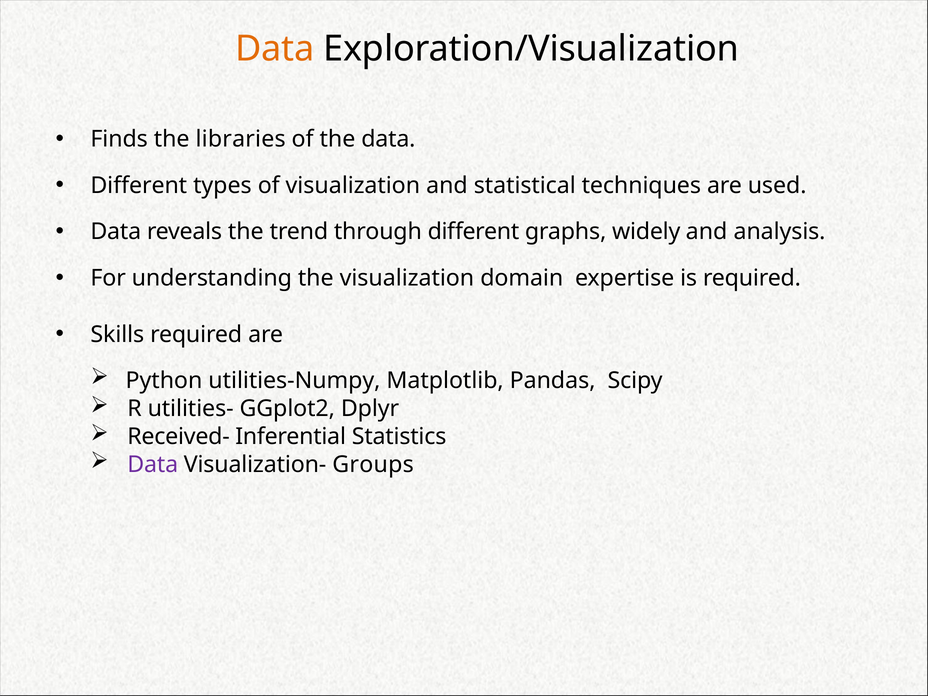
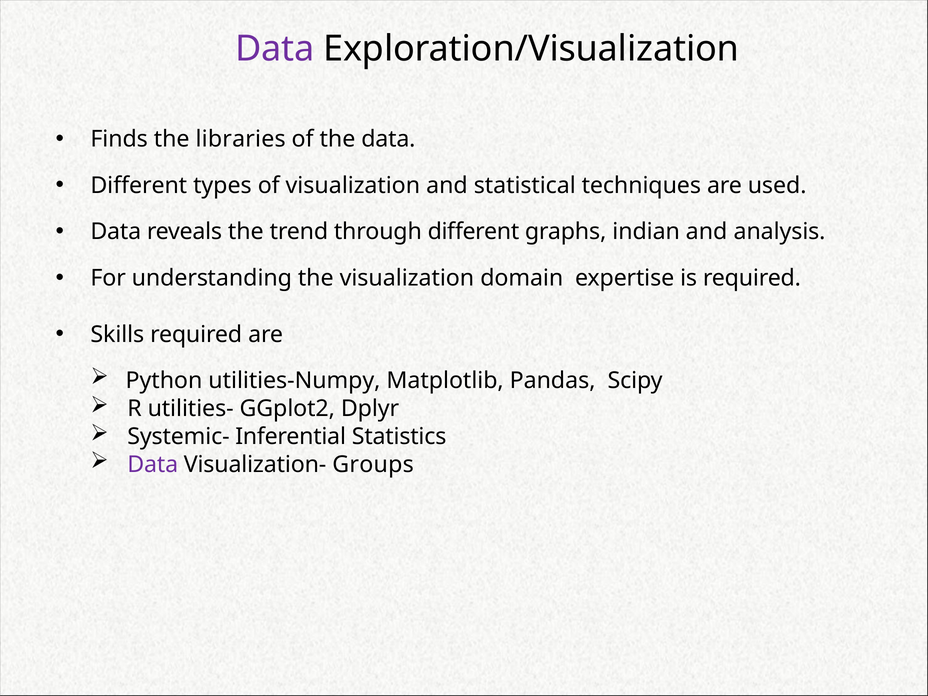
Data at (275, 49) colour: orange -> purple
widely: widely -> indian
Received-: Received- -> Systemic-
